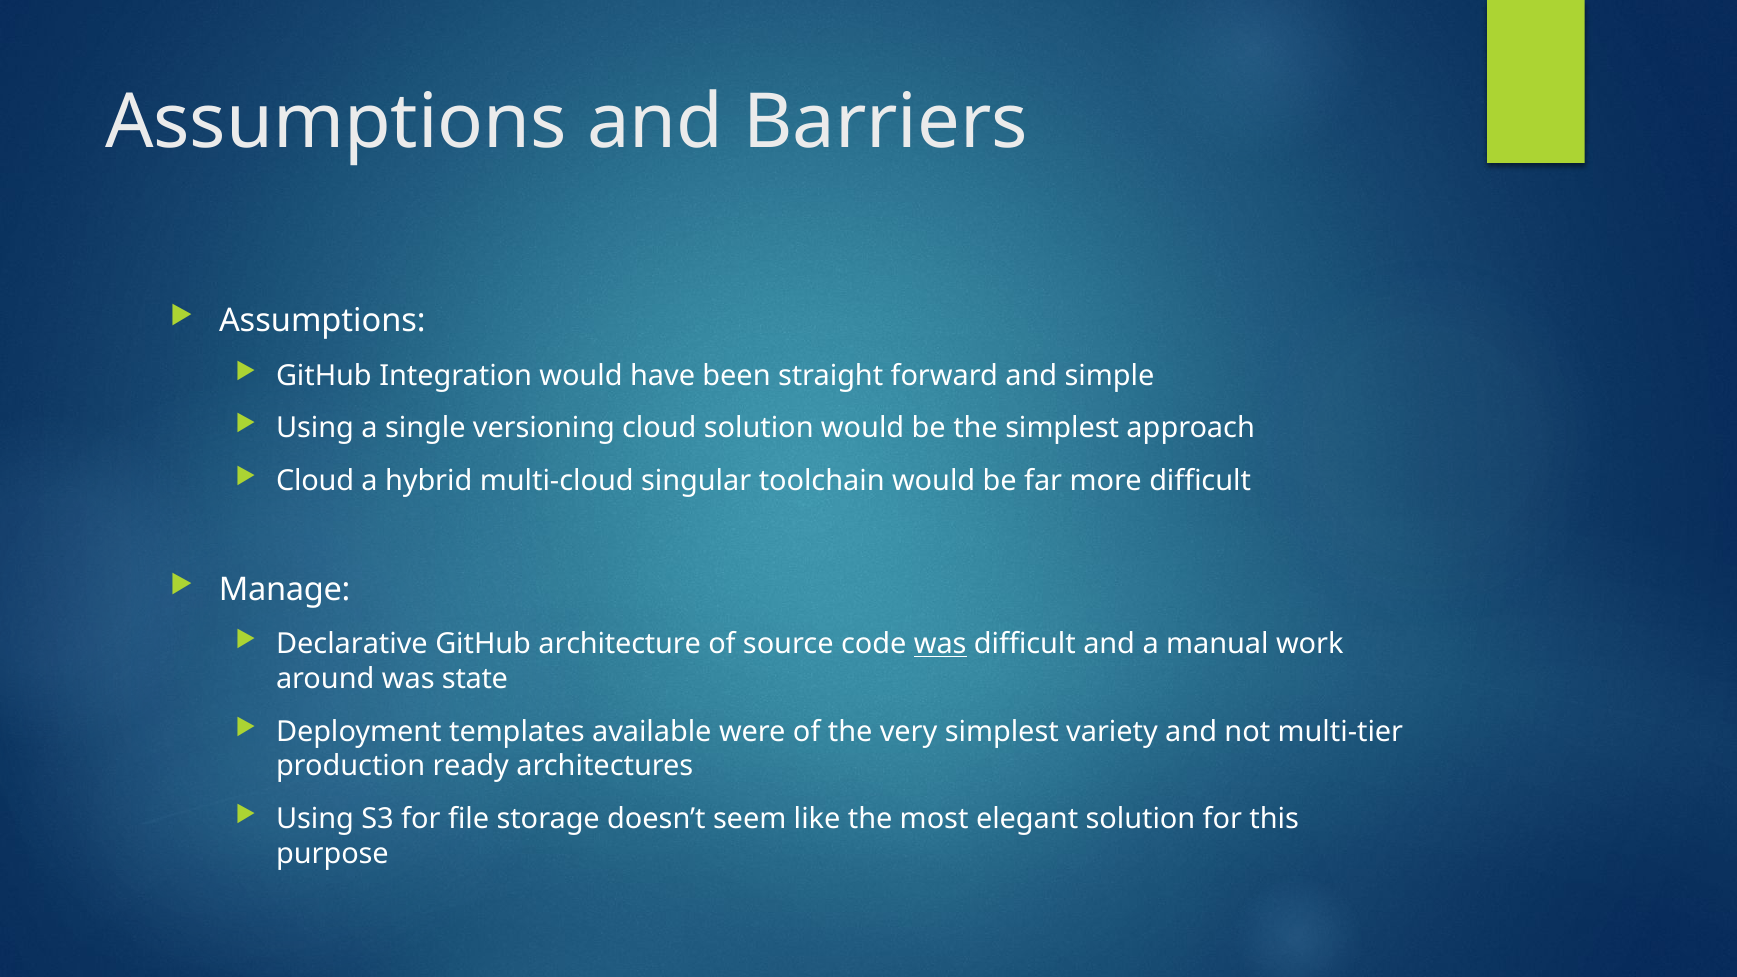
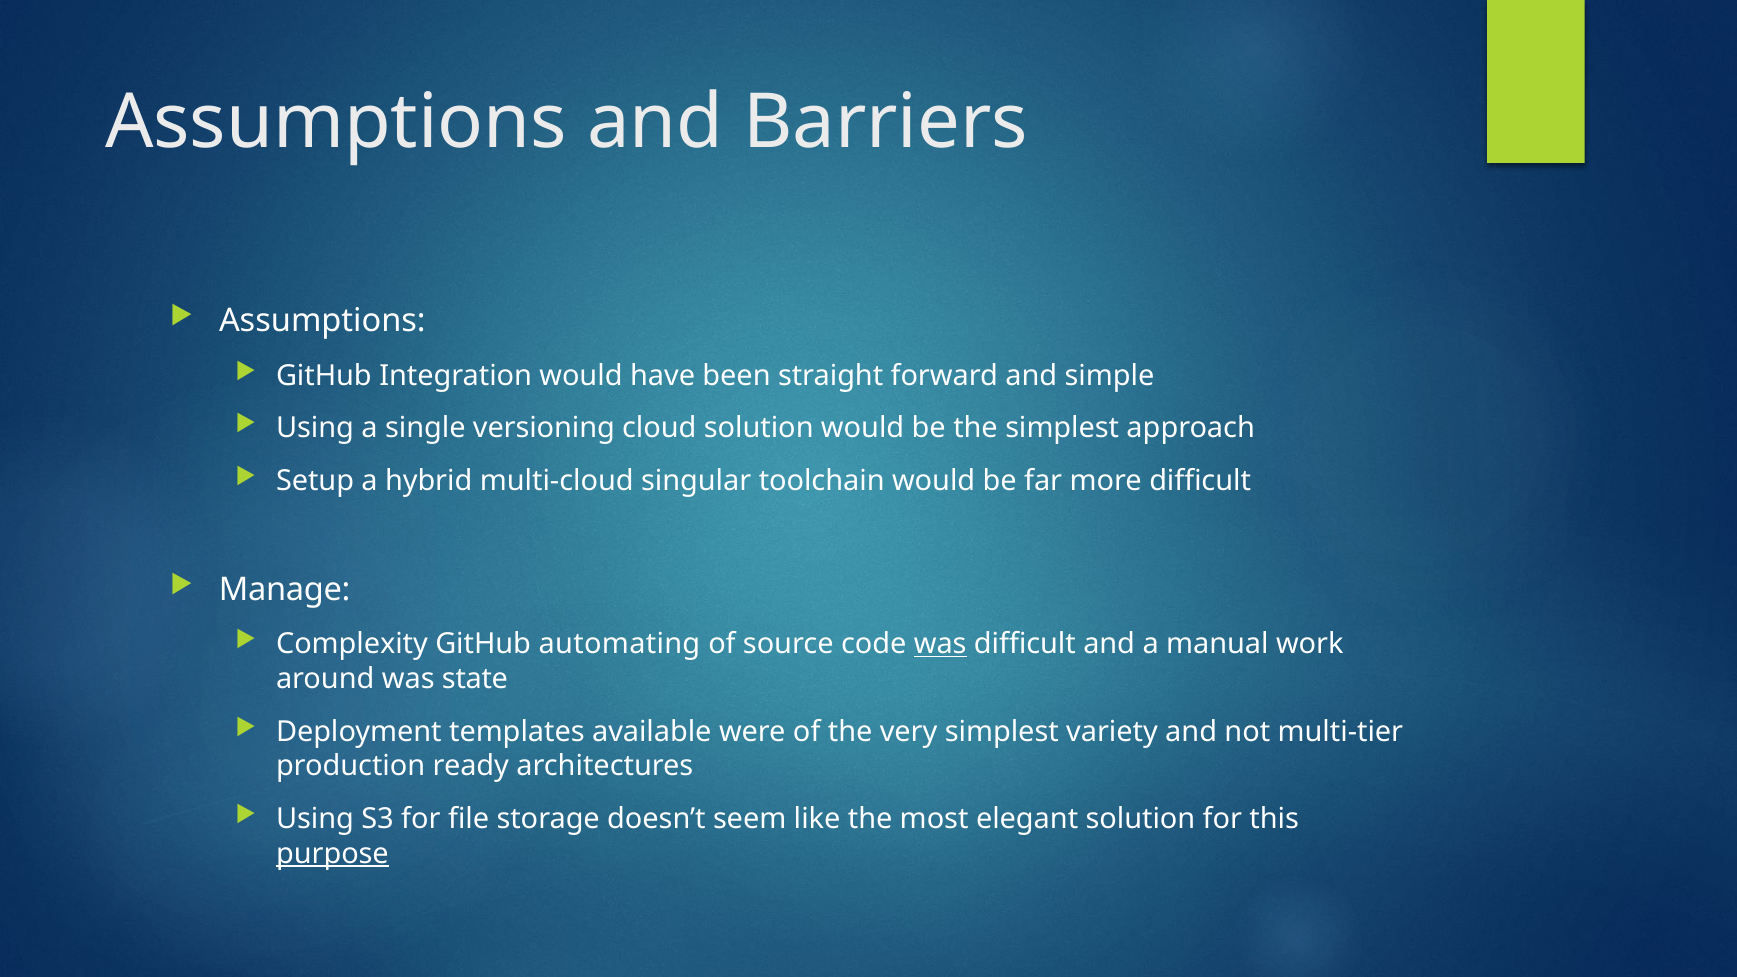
Cloud at (315, 481): Cloud -> Setup
Declarative: Declarative -> Complexity
architecture: architecture -> automating
purpose underline: none -> present
